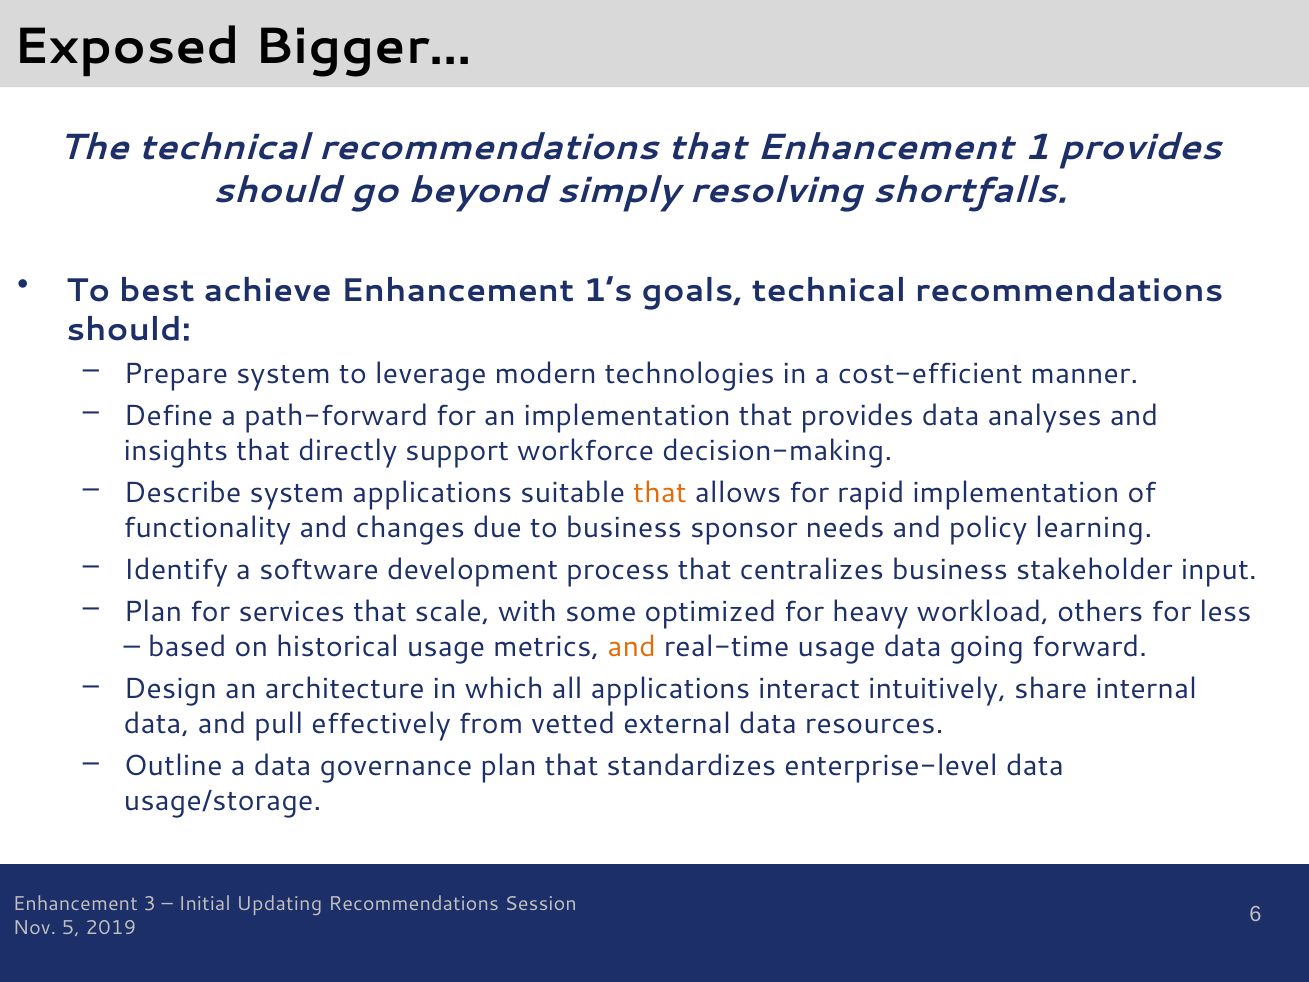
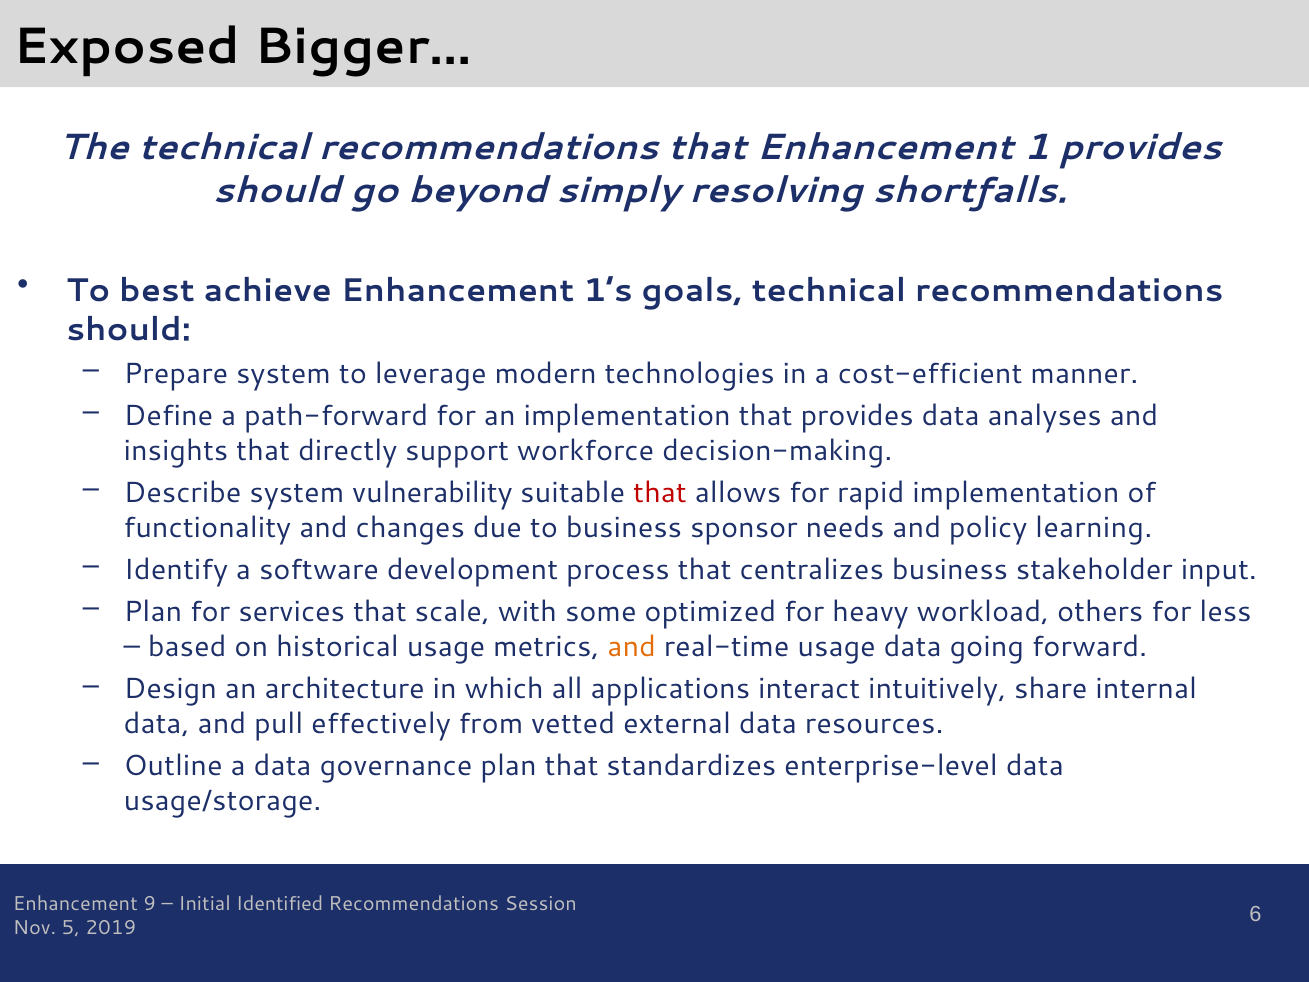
system applications: applications -> vulnerability
that at (660, 493) colour: orange -> red
3: 3 -> 9
Updating: Updating -> Identified
